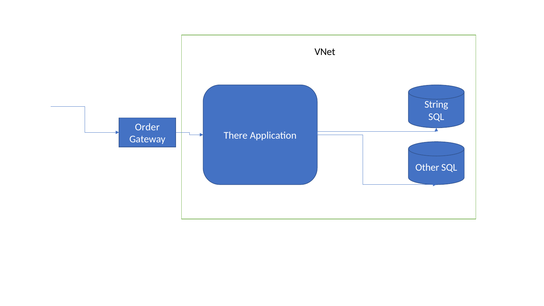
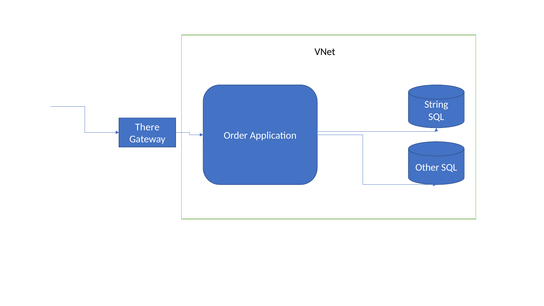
Order: Order -> There
There: There -> Order
